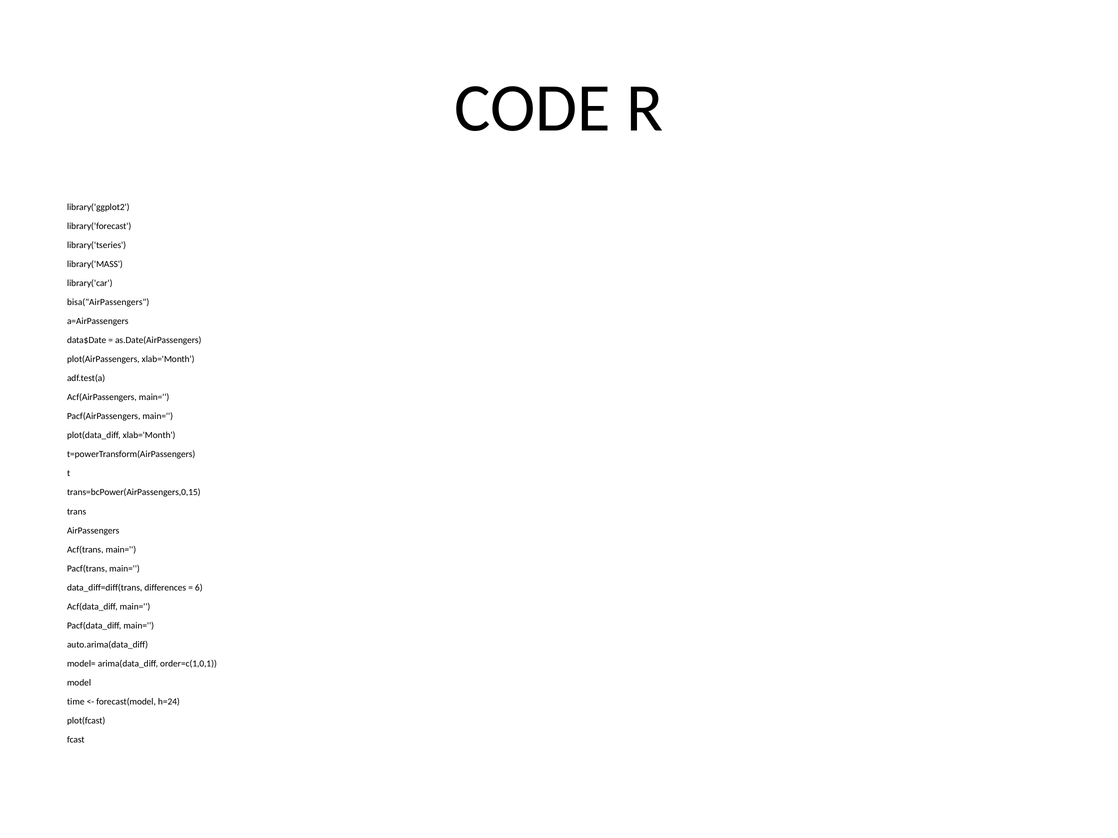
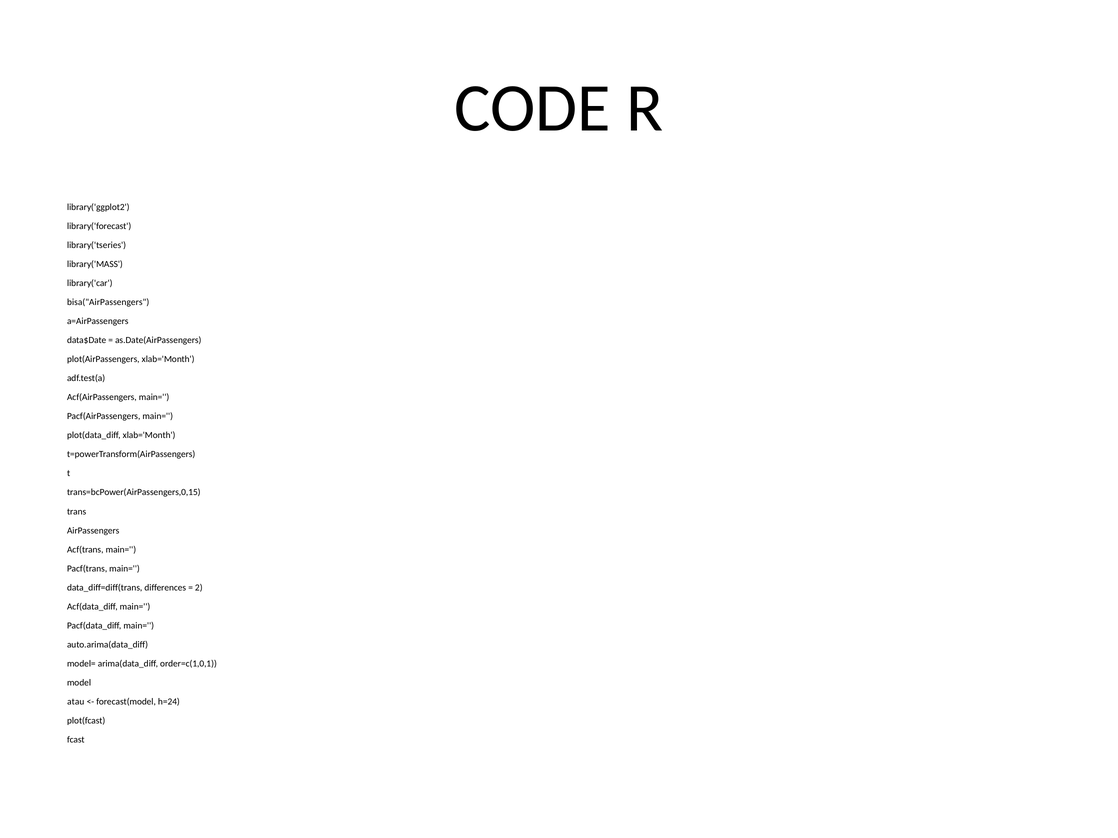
6: 6 -> 2
time: time -> atau
